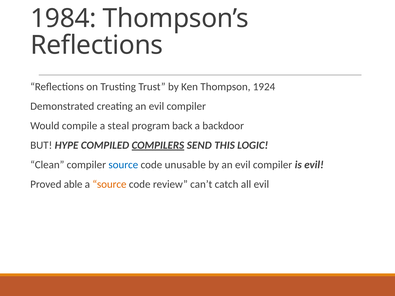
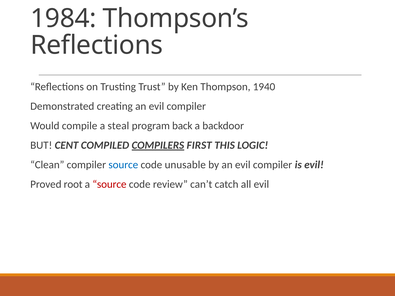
1924: 1924 -> 1940
HYPE: HYPE -> CENT
SEND: SEND -> FIRST
able: able -> root
source at (109, 184) colour: orange -> red
